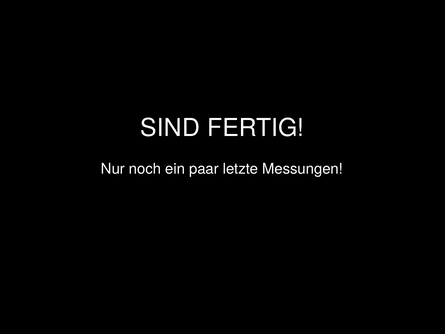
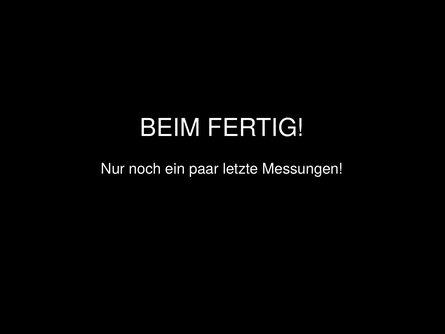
SIND: SIND -> BEIM
